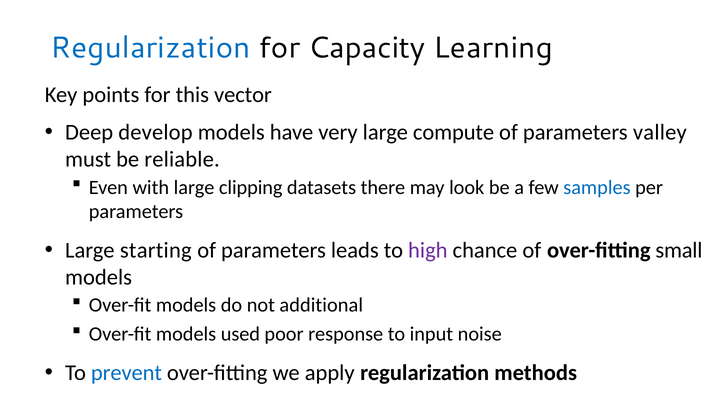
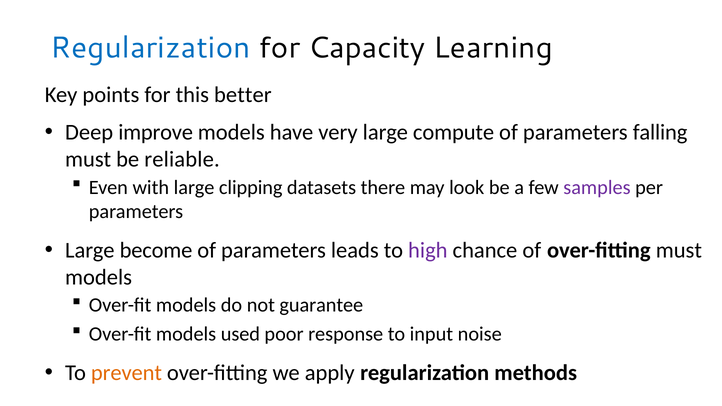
vector: vector -> better
develop: develop -> improve
valley: valley -> falling
samples colour: blue -> purple
starting: starting -> become
over-fitting small: small -> must
additional: additional -> guarantee
prevent colour: blue -> orange
